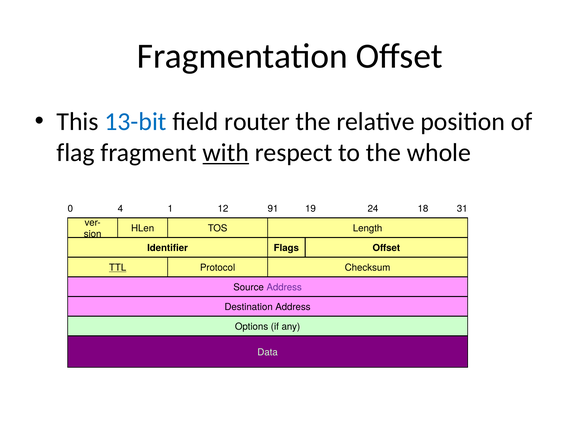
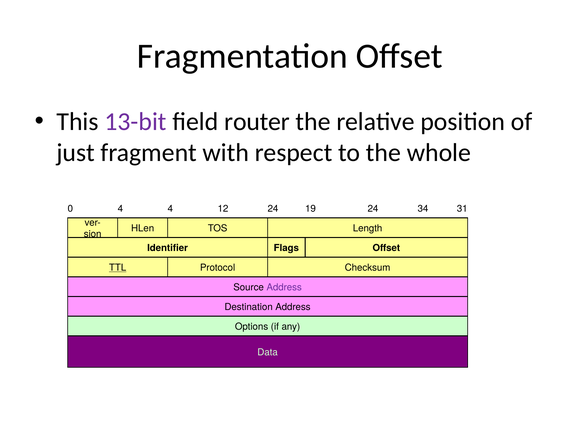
13-bit colour: blue -> purple
flag: flag -> just
with underline: present -> none
4 1: 1 -> 4
12 91: 91 -> 24
18: 18 -> 34
